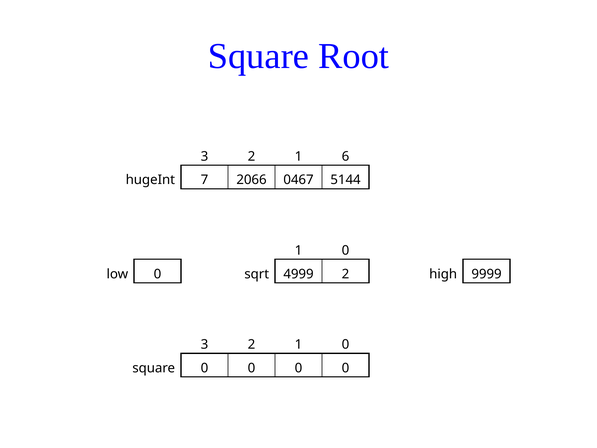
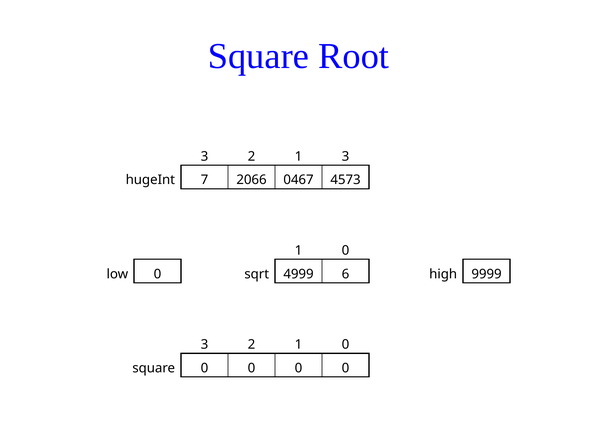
1 6: 6 -> 3
5144: 5144 -> 4573
4999 2: 2 -> 6
